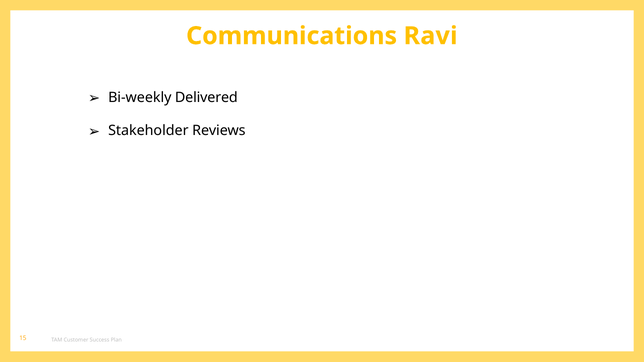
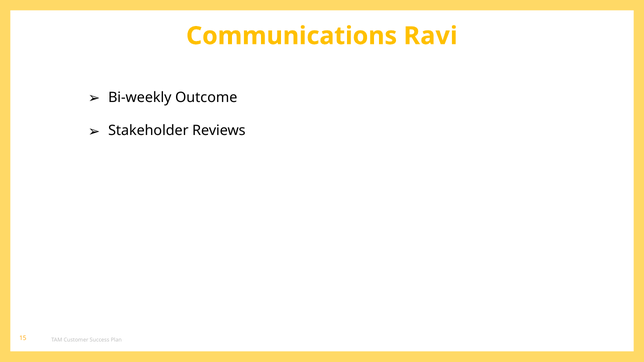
Delivered: Delivered -> Outcome
